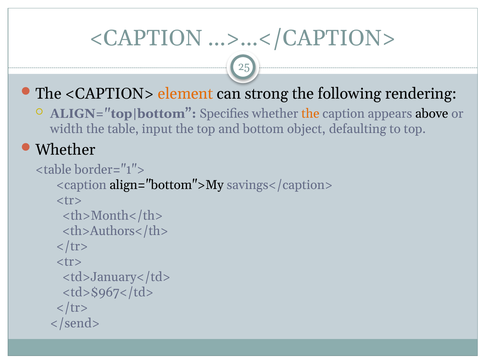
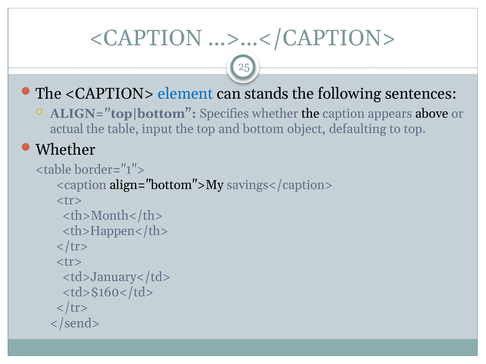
element colour: orange -> blue
strong: strong -> stands
rendering: rendering -> sentences
the at (310, 114) colour: orange -> black
width: width -> actual
<th>Authors</th>: <th>Authors</th> -> <th>Happen</th>
<td>$967</td>: <td>$967</td> -> <td>$160</td>
